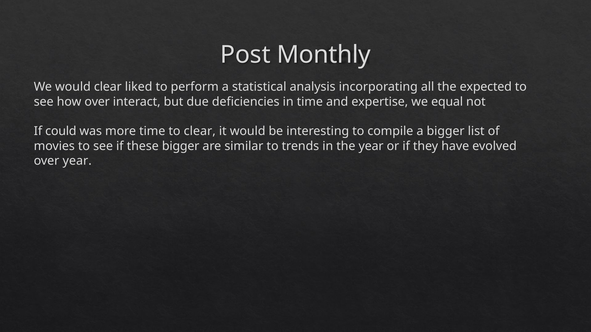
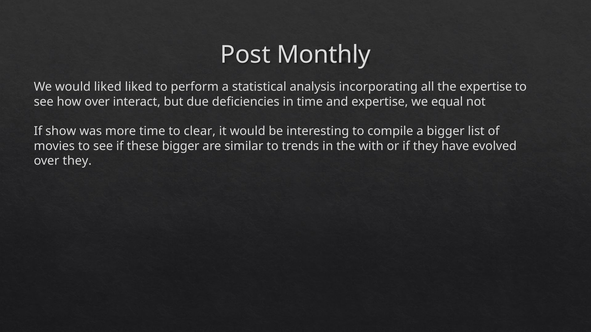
would clear: clear -> liked
the expected: expected -> expertise
could: could -> show
the year: year -> with
over year: year -> they
